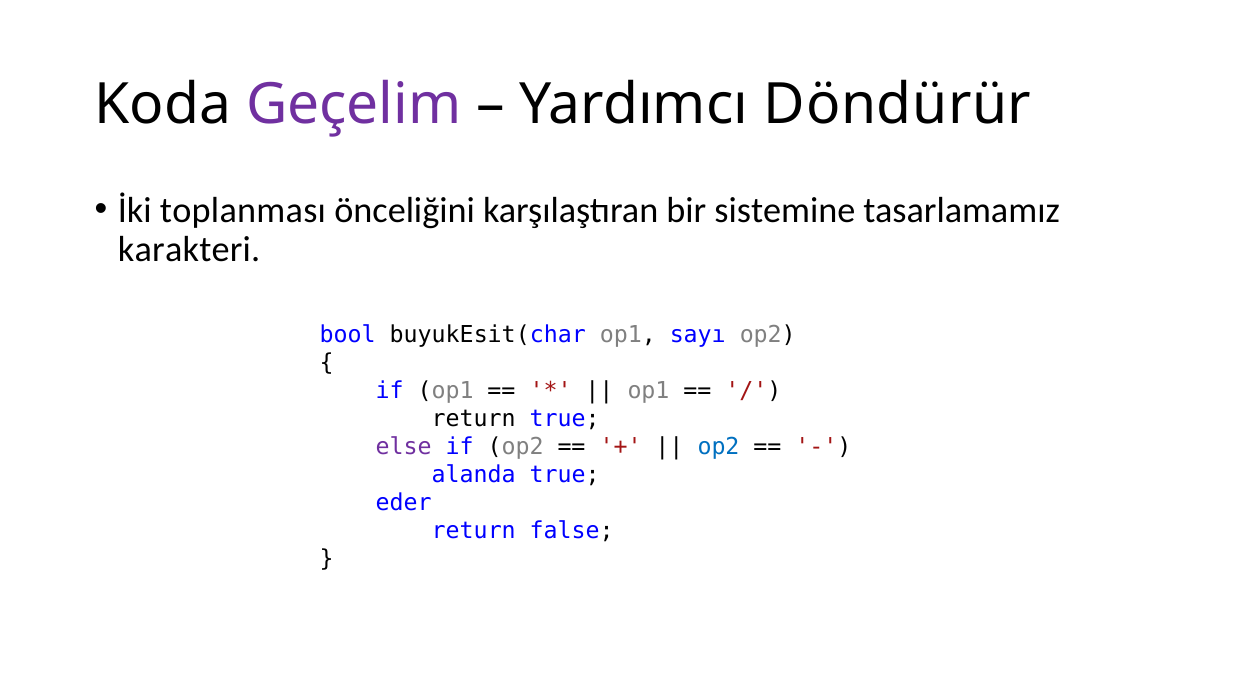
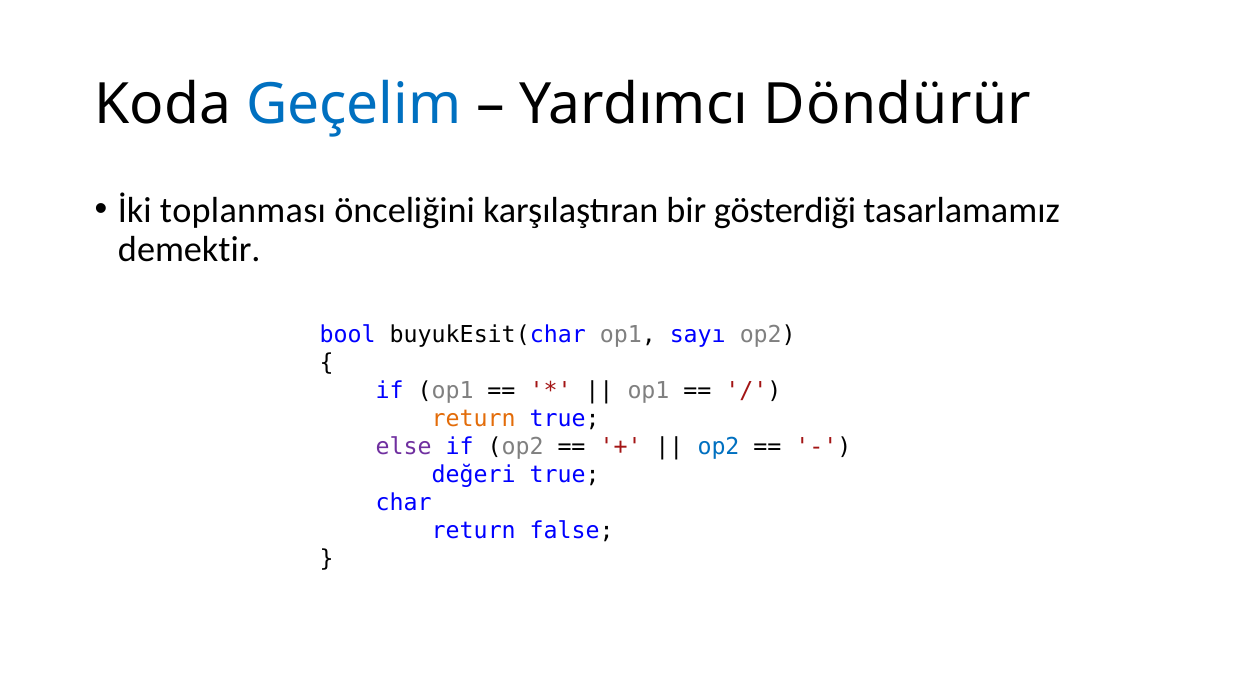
Geçelim colour: purple -> blue
sistemine: sistemine -> gösterdiği
karakteri: karakteri -> demektir
return at (474, 419) colour: black -> orange
alanda: alanda -> değeri
eder: eder -> char
